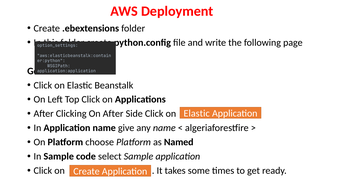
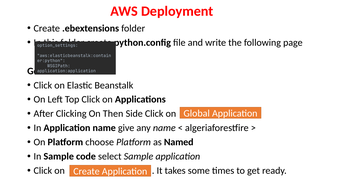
On After: After -> Then
Elastic at (197, 114): Elastic -> Global
